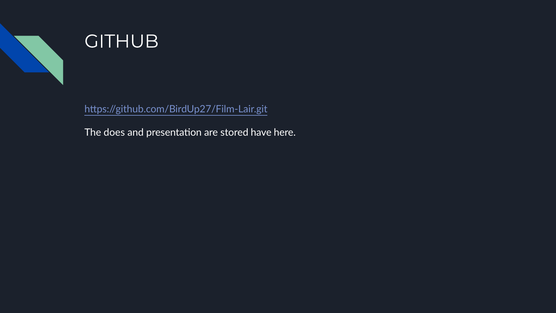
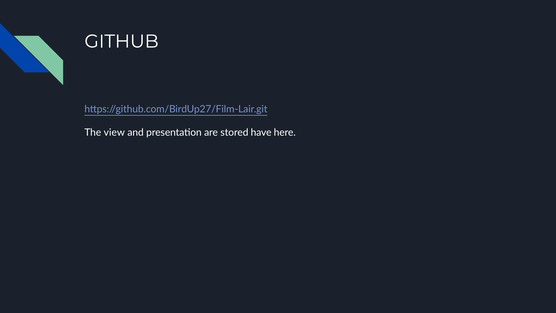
does: does -> view
